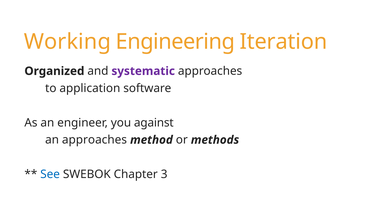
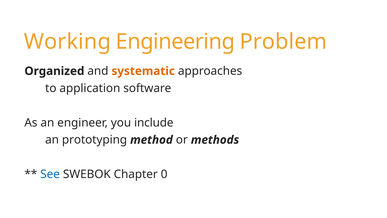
Iteration: Iteration -> Problem
systematic colour: purple -> orange
against: against -> include
an approaches: approaches -> prototyping
3: 3 -> 0
